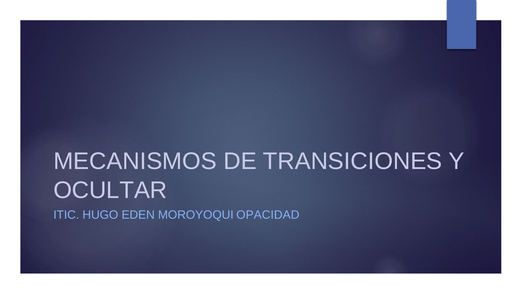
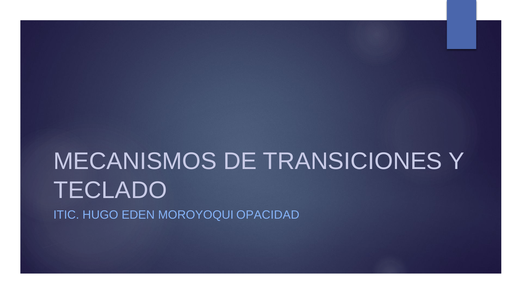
OCULTAR: OCULTAR -> TECLADO
